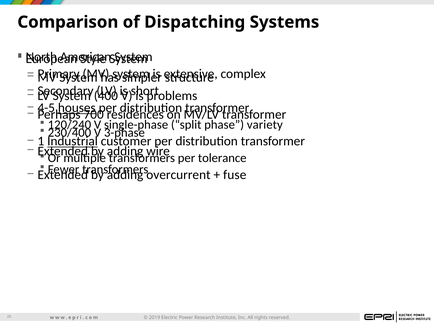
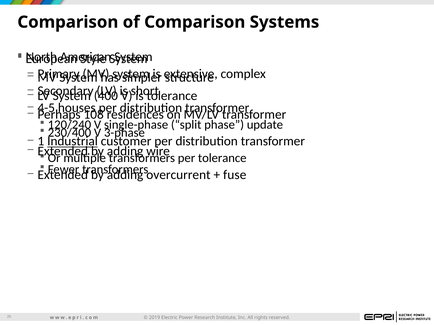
of Dispatching: Dispatching -> Comparison
problems at (172, 96): problems -> tolerance
houses underline: present -> none
700: 700 -> 108
variety: variety -> update
